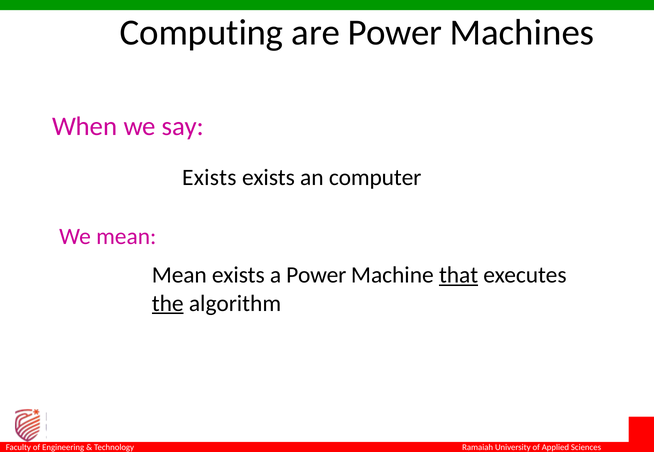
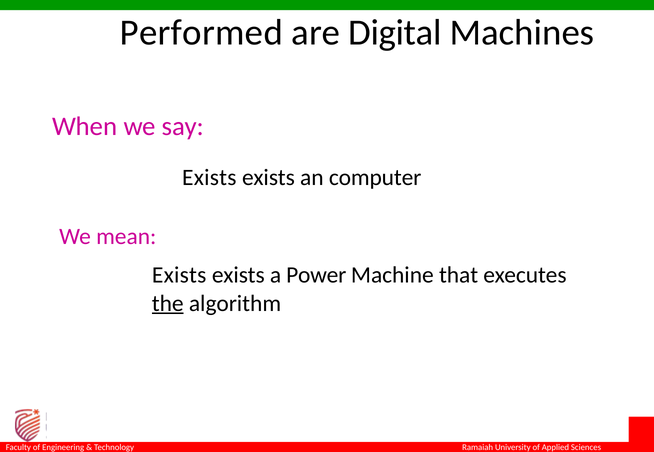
Computing: Computing -> Performed
are Power: Power -> Digital
Mean at (179, 276): Mean -> Exists
that underline: present -> none
